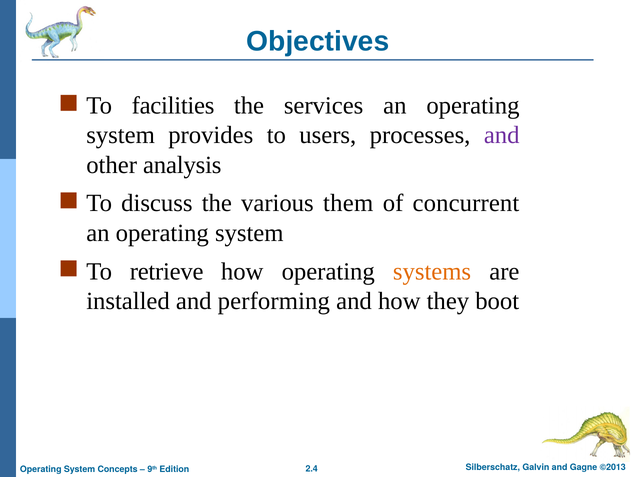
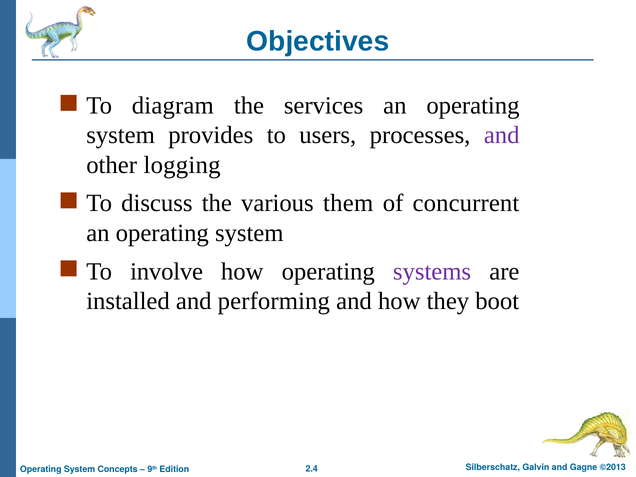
facilities: facilities -> diagram
analysis: analysis -> logging
retrieve: retrieve -> involve
systems colour: orange -> purple
